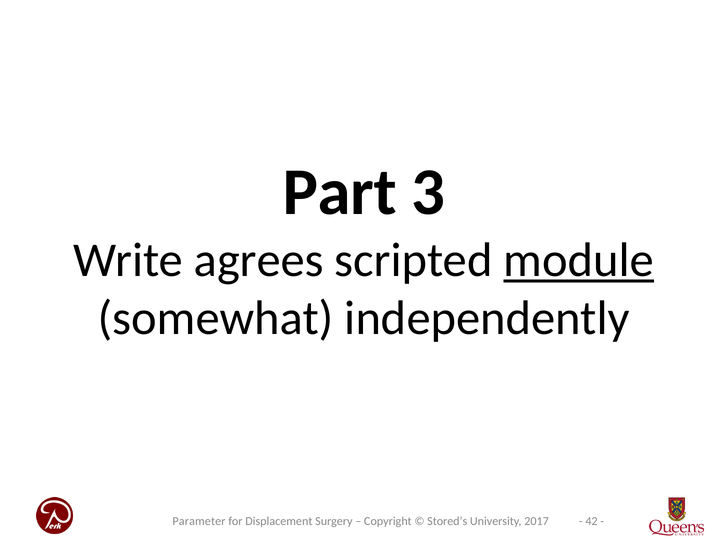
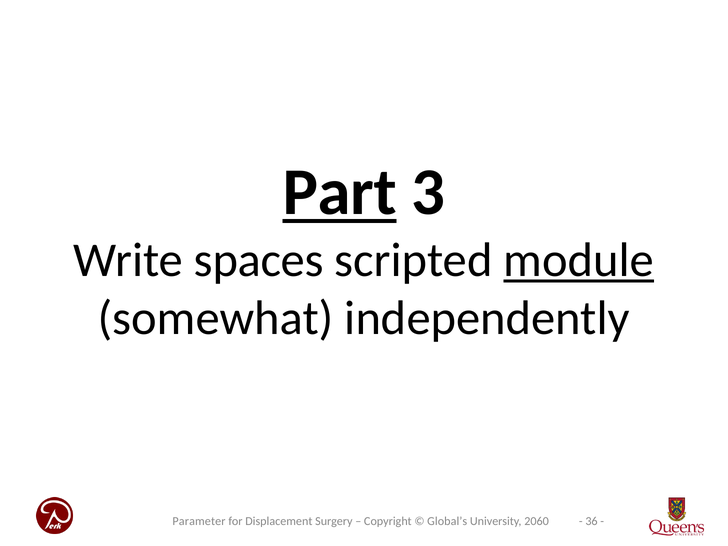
Part underline: none -> present
agrees: agrees -> spaces
42: 42 -> 36
Stored’s: Stored’s -> Global’s
2017: 2017 -> 2060
